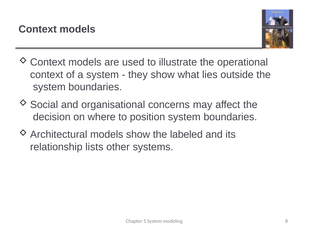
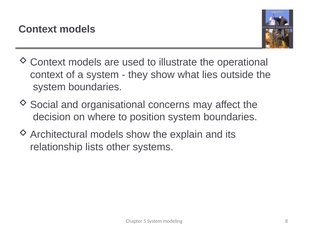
labeled: labeled -> explain
